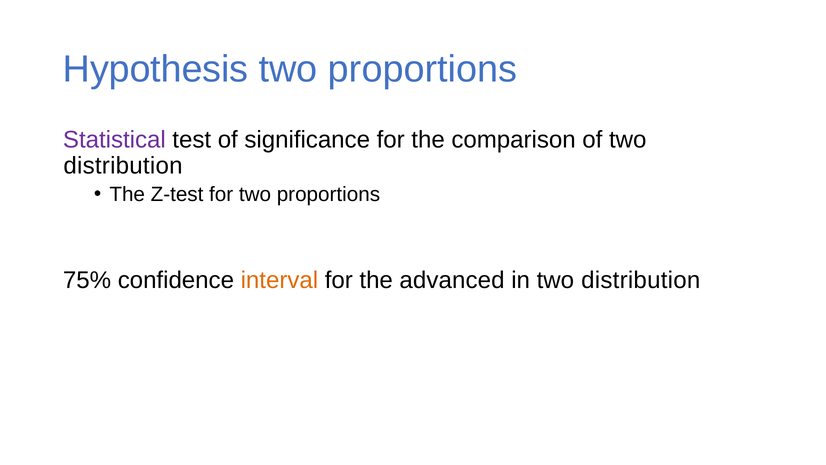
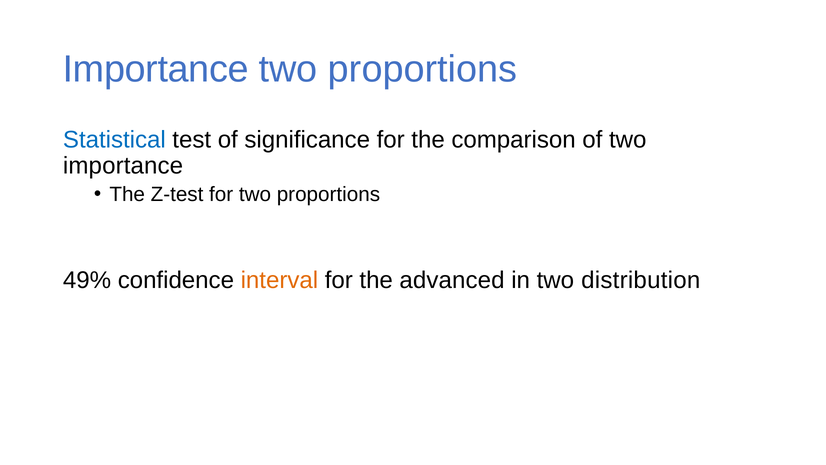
Hypothesis at (156, 69): Hypothesis -> Importance
Statistical colour: purple -> blue
distribution at (123, 166): distribution -> importance
75%: 75% -> 49%
